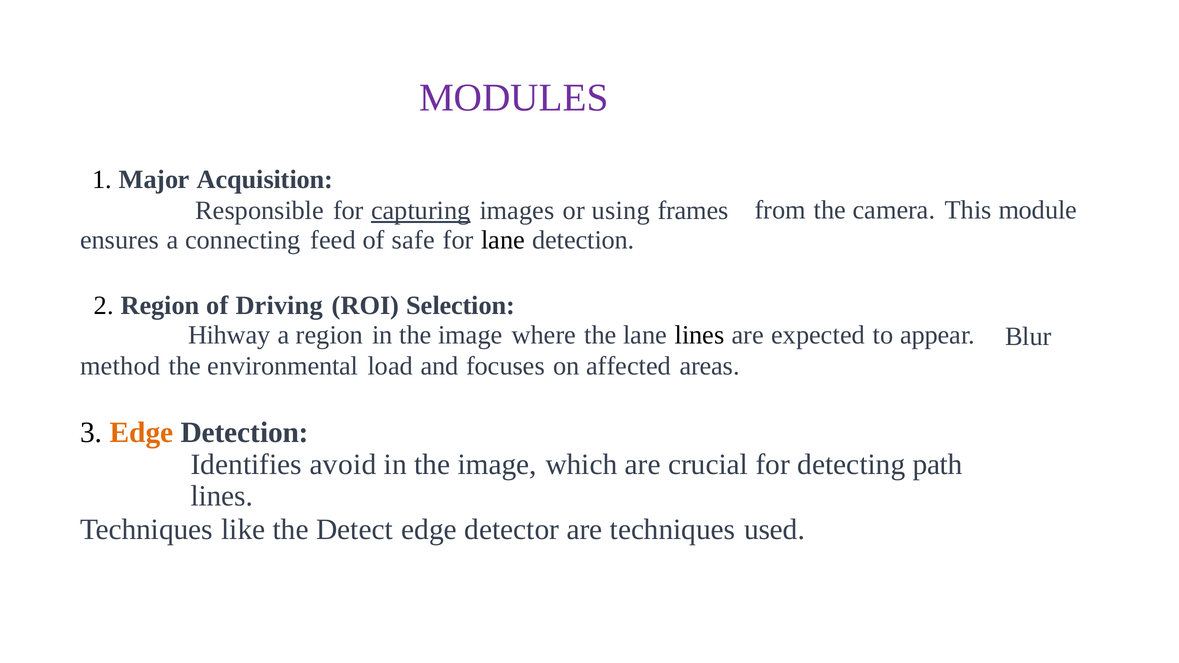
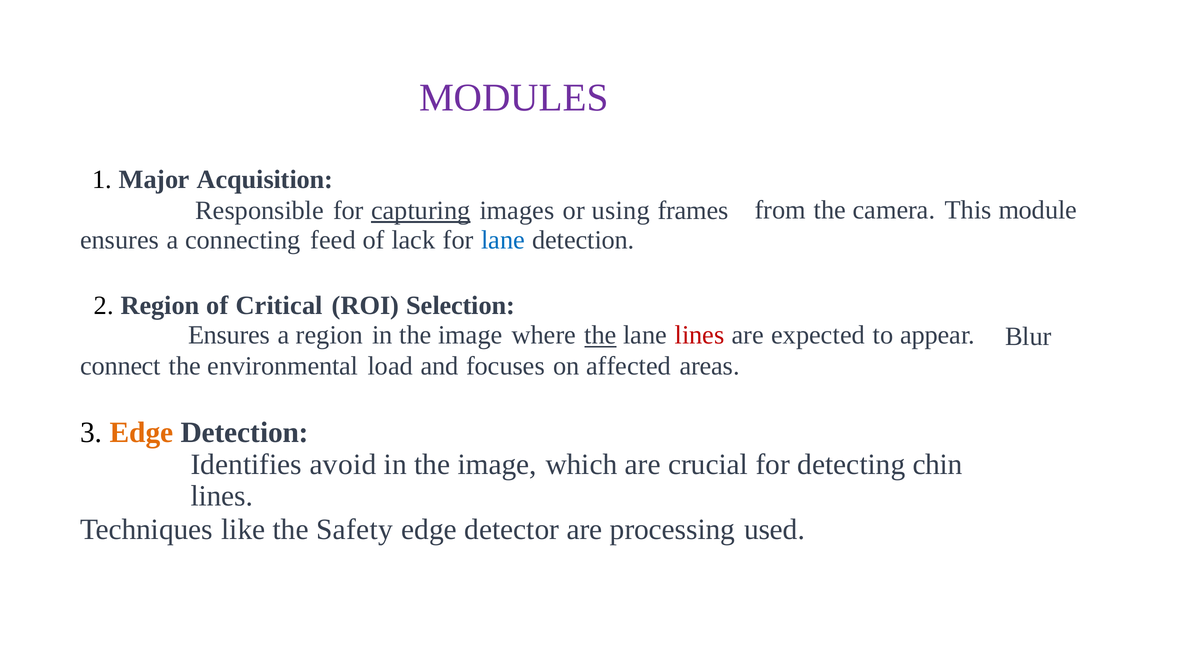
safe: safe -> lack
lane at (503, 240) colour: black -> blue
Driving: Driving -> Critical
Hihway at (229, 335): Hihway -> Ensures
the at (601, 335) underline: none -> present
lines at (700, 335) colour: black -> red
method: method -> connect
path: path -> chin
Detect: Detect -> Safety
are techniques: techniques -> processing
